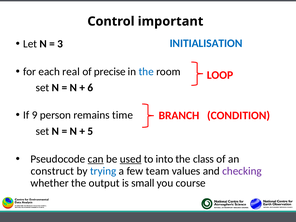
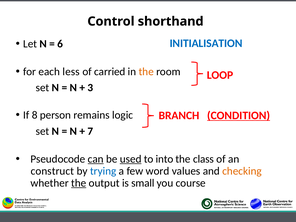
important: important -> shorthand
3: 3 -> 6
real: real -> less
precise: precise -> carried
the at (146, 72) colour: blue -> orange
6: 6 -> 3
9: 9 -> 8
time: time -> logic
CONDITION underline: none -> present
5: 5 -> 7
team: team -> word
checking colour: purple -> orange
the at (79, 183) underline: none -> present
